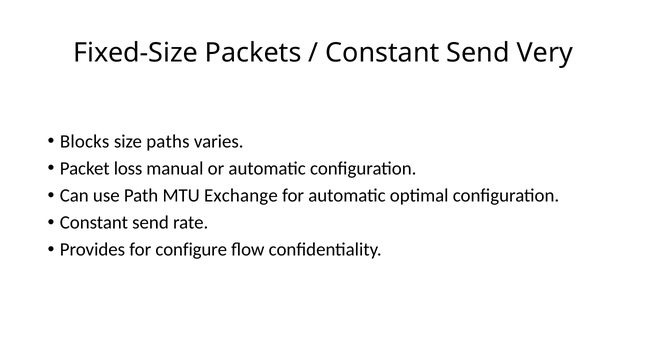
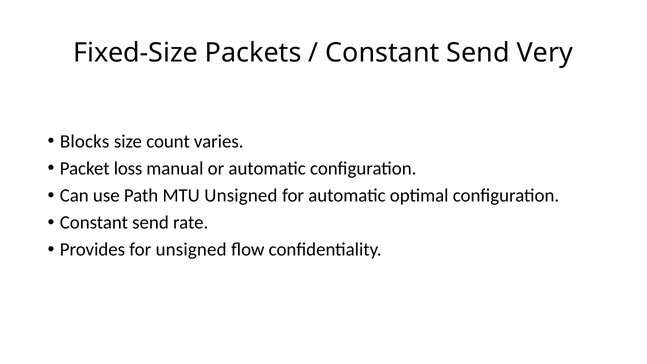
paths: paths -> count
MTU Exchange: Exchange -> Unsigned
for configure: configure -> unsigned
